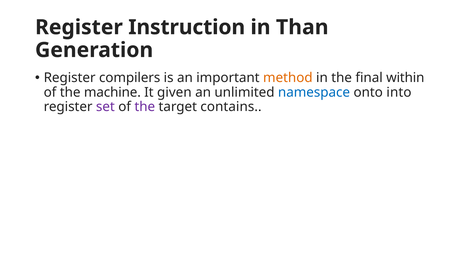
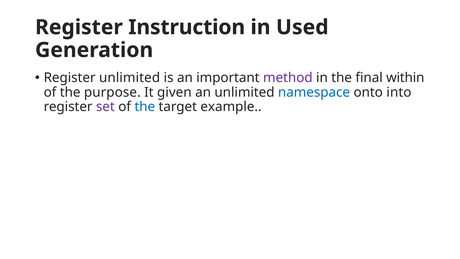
Than: Than -> Used
Register compilers: compilers -> unlimited
method colour: orange -> purple
machine: machine -> purpose
the at (145, 107) colour: purple -> blue
contains: contains -> example
